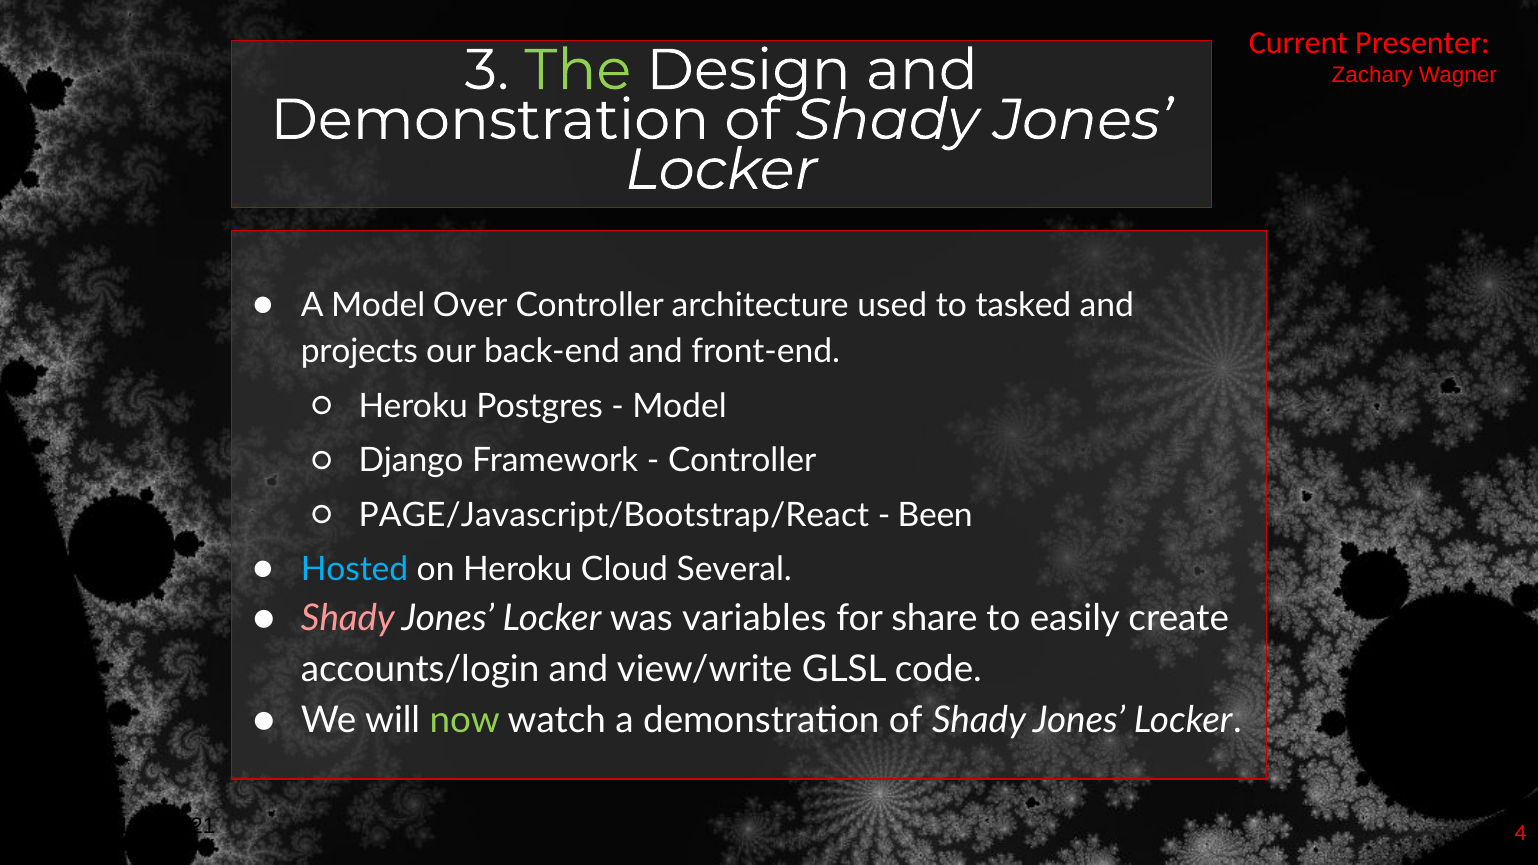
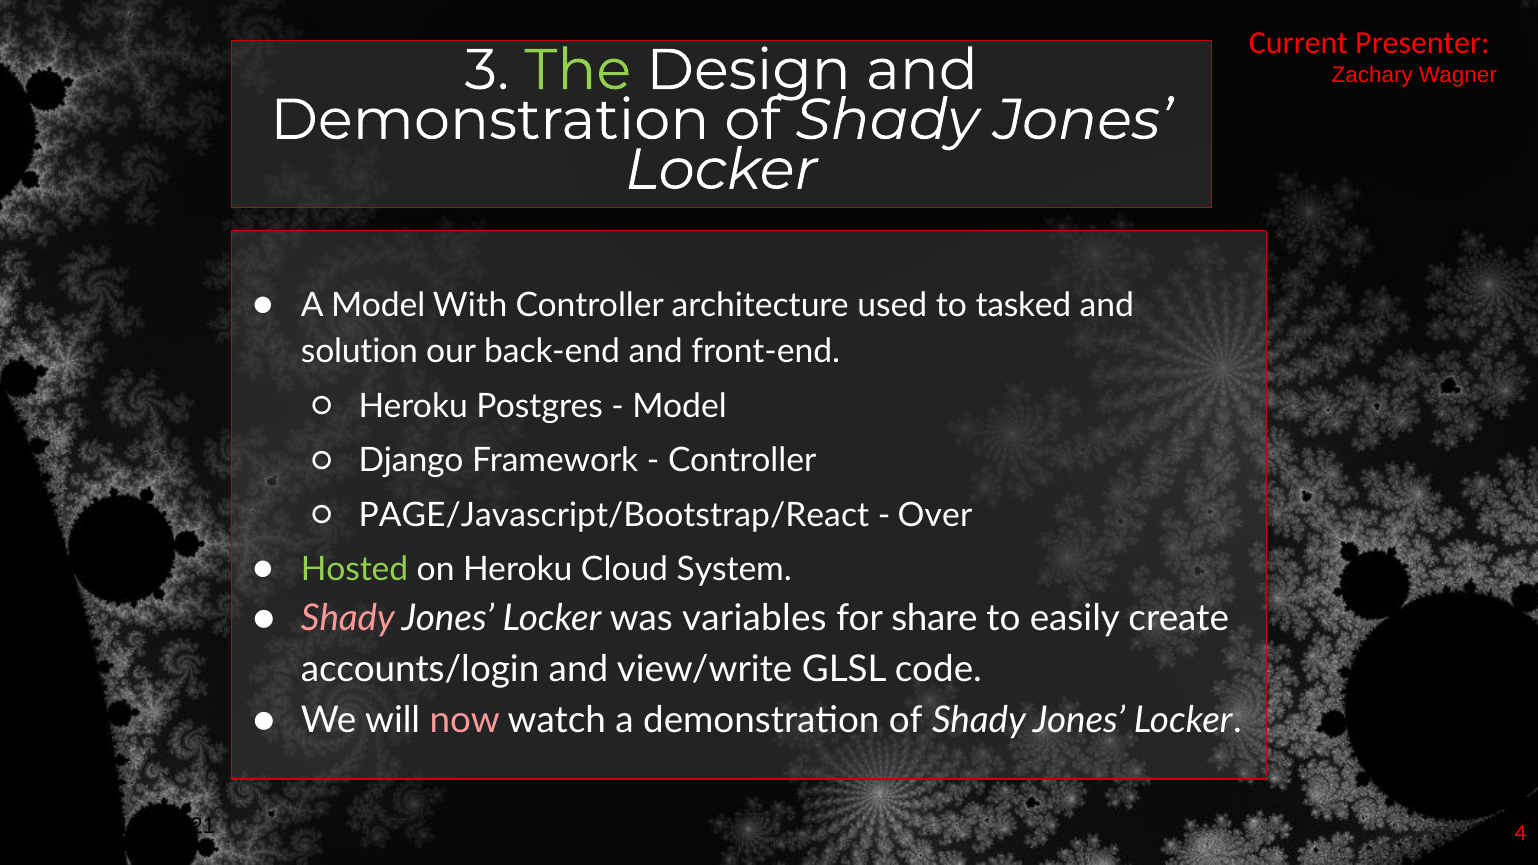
Over: Over -> With
projects: projects -> solution
Been: Been -> Over
Hosted colour: light blue -> light green
Several: Several -> System
now colour: light green -> pink
